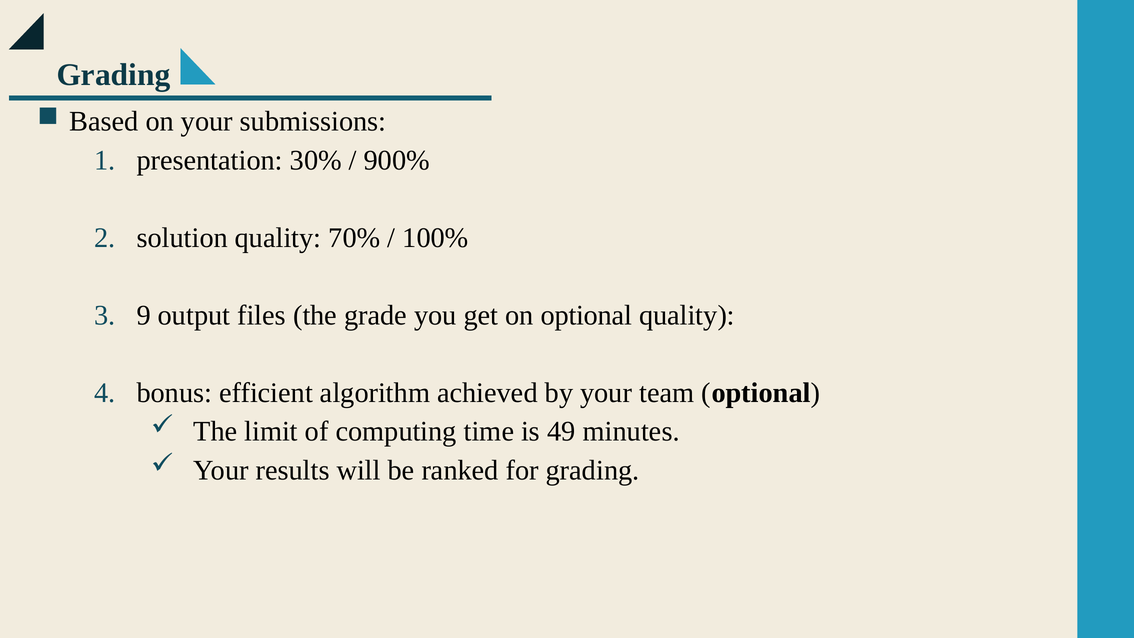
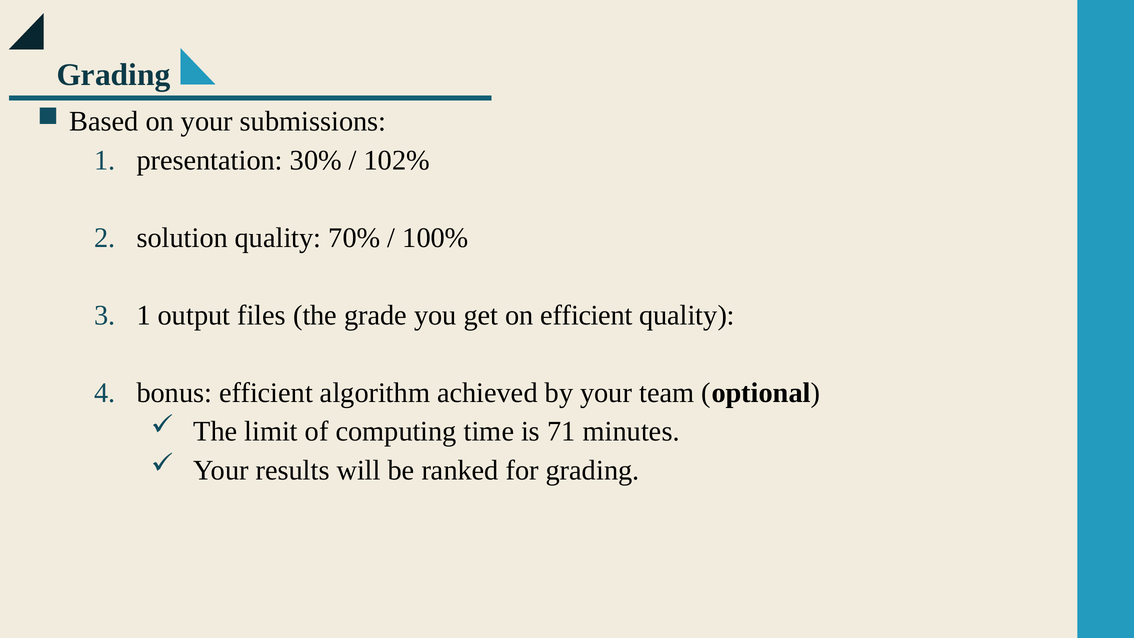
900%: 900% -> 102%
3 9: 9 -> 1
on optional: optional -> efficient
49: 49 -> 71
